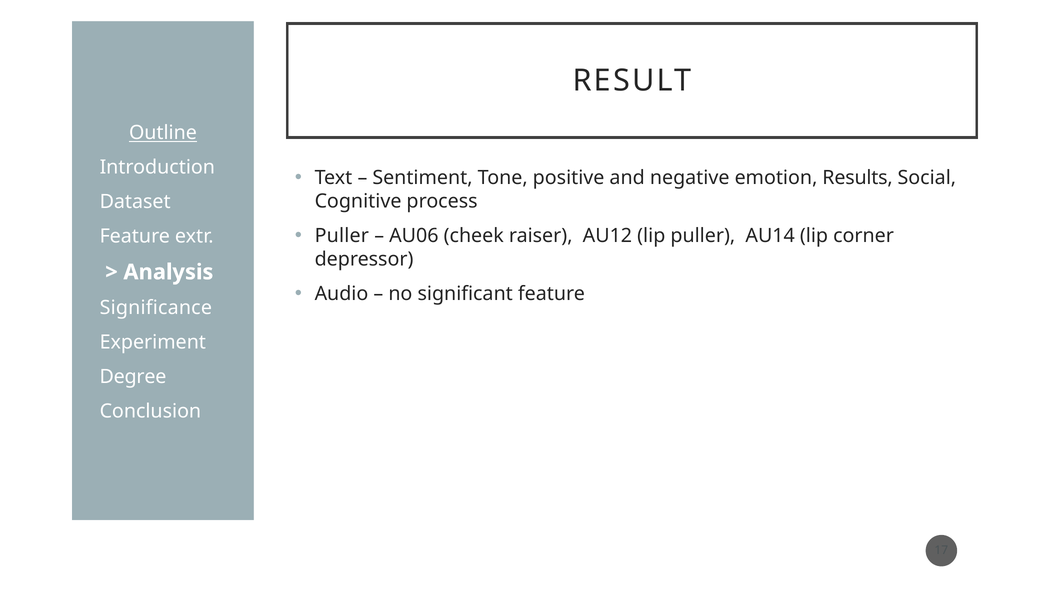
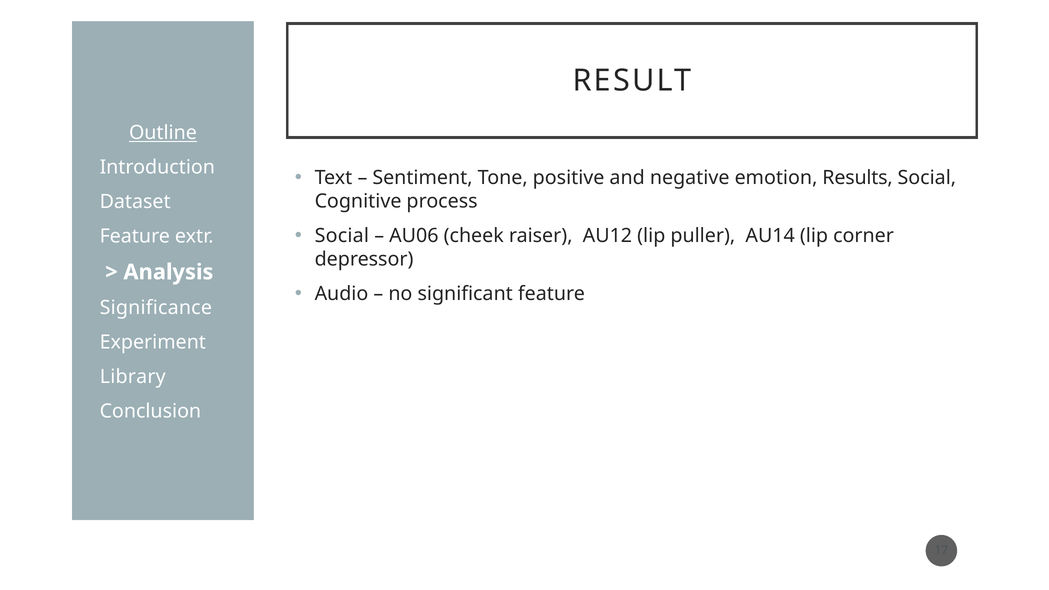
Puller at (342, 236): Puller -> Social
Degree: Degree -> Library
